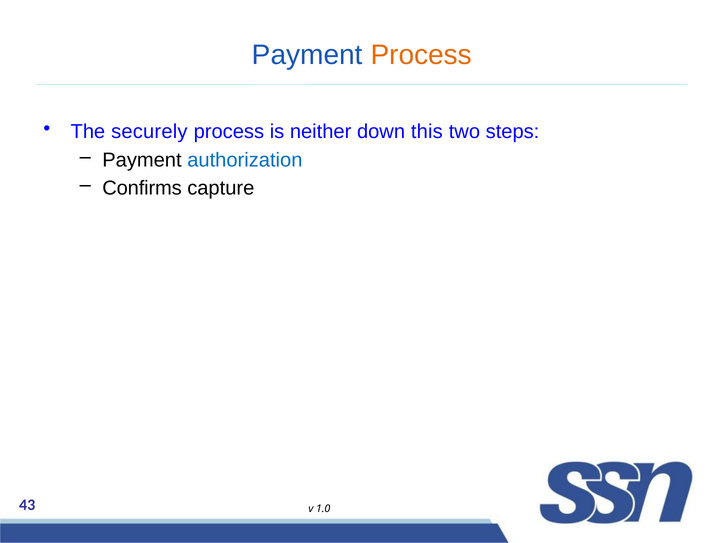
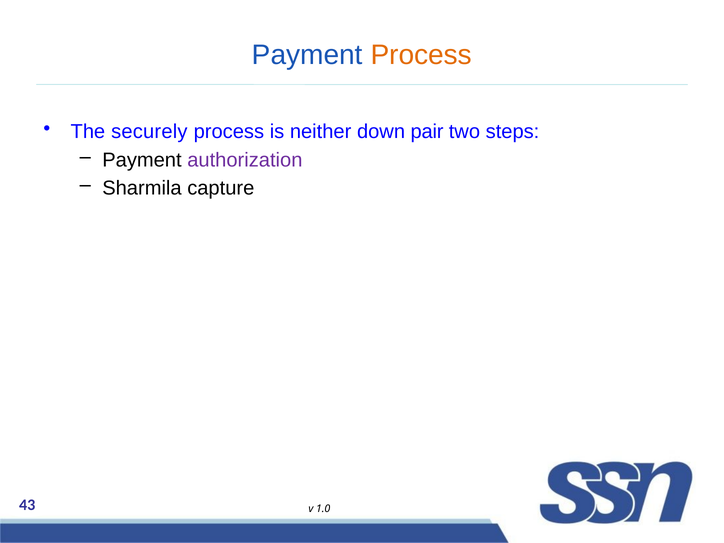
this: this -> pair
authorization colour: blue -> purple
Confirms: Confirms -> Sharmila
